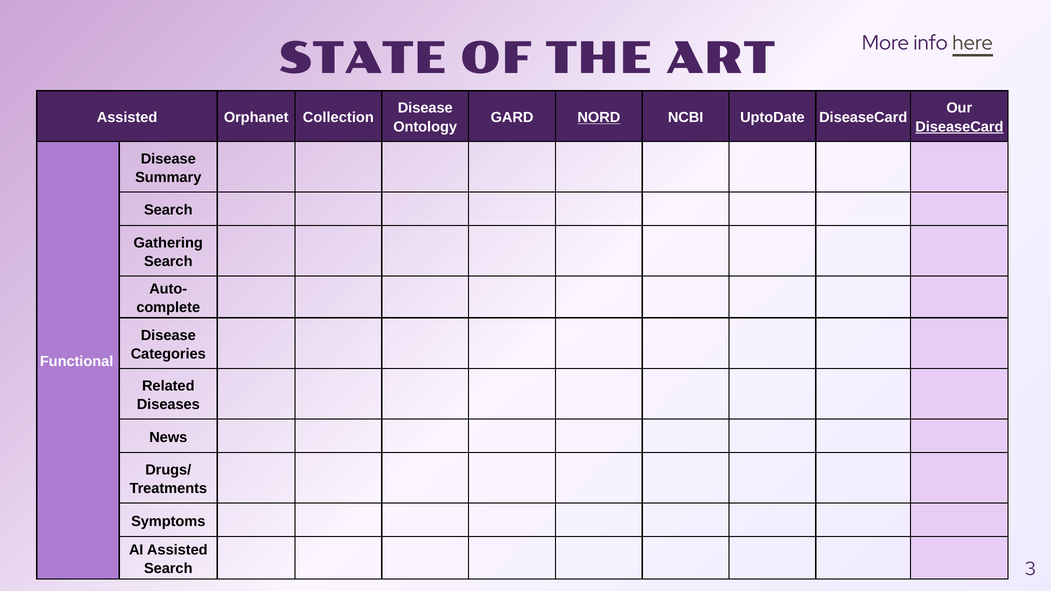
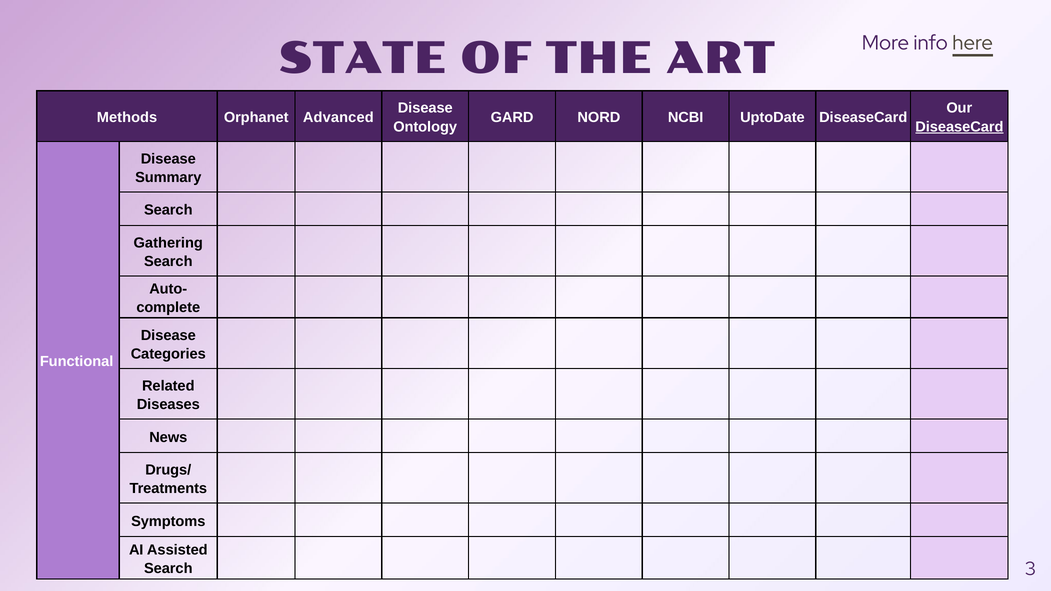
Assisted at (127, 117): Assisted -> Methods
Collection: Collection -> Advanced
NORD underline: present -> none
